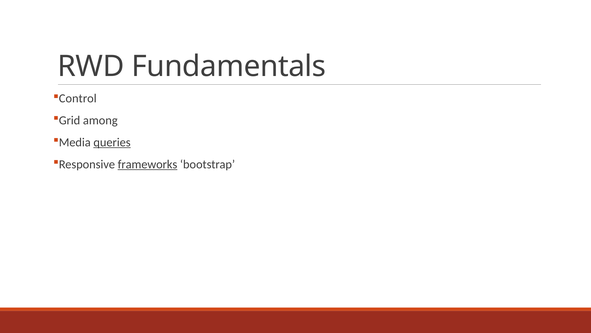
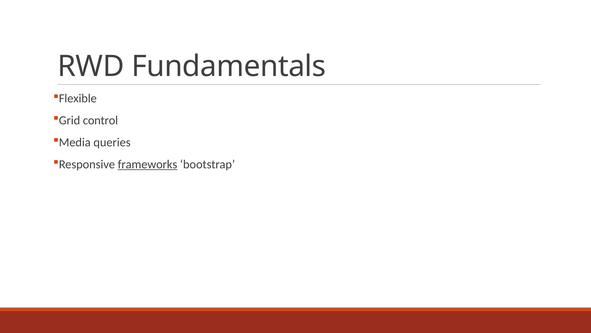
Control: Control -> Flexible
among: among -> control
queries underline: present -> none
